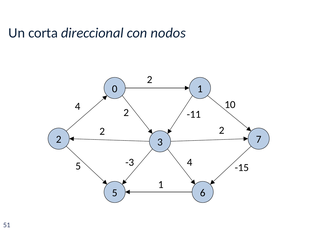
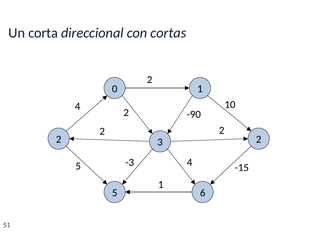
nodos: nodos -> cortas
-11: -11 -> -90
3 7: 7 -> 2
